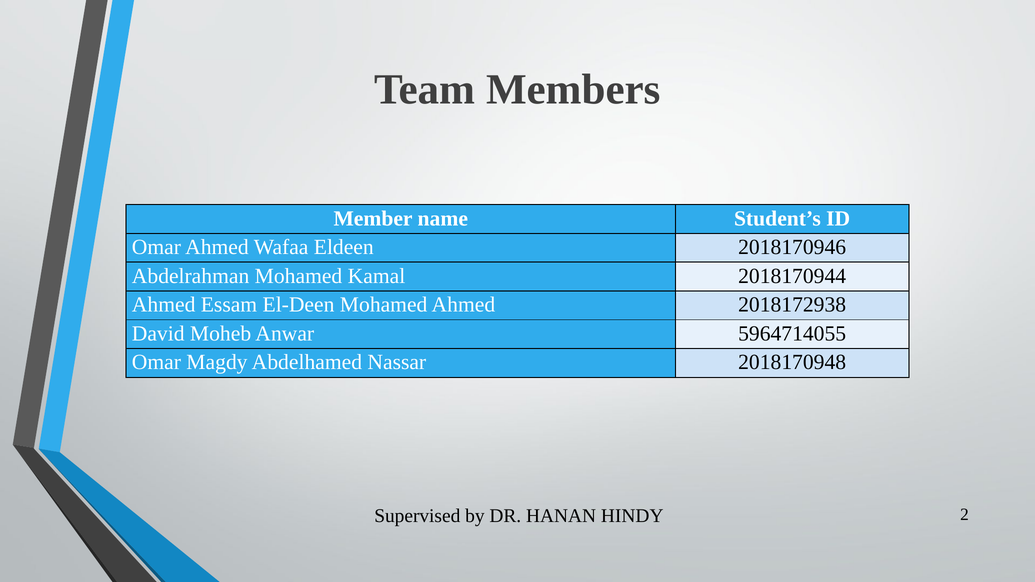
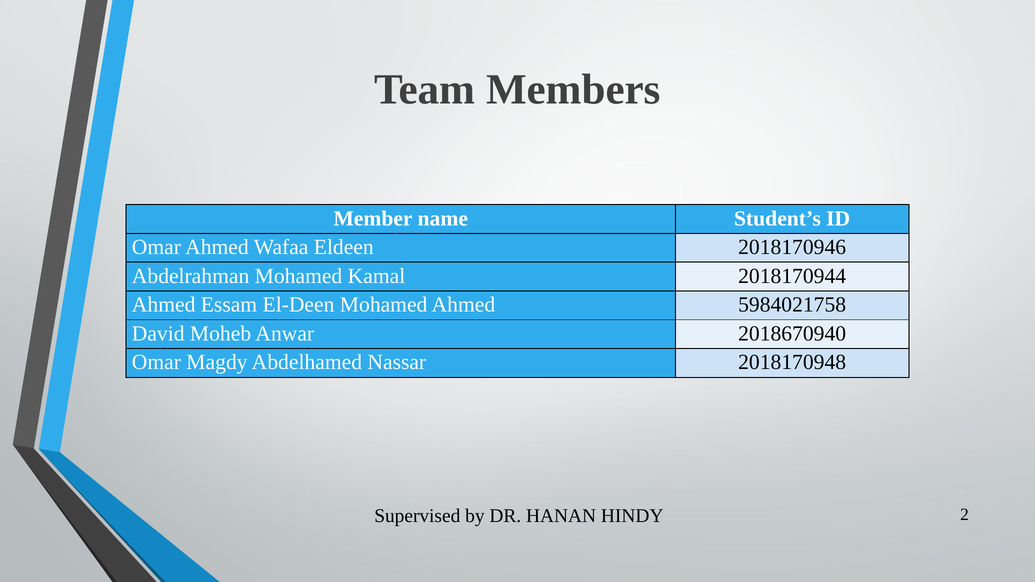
2018172938: 2018172938 -> 5984021758
5964714055: 5964714055 -> 2018670940
